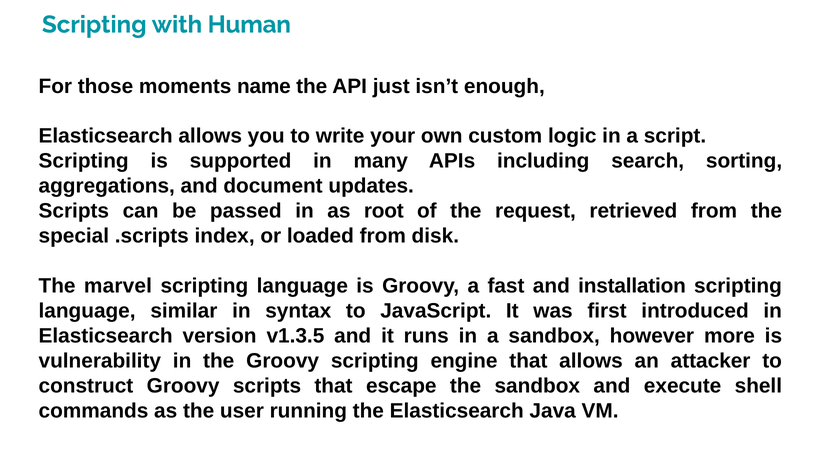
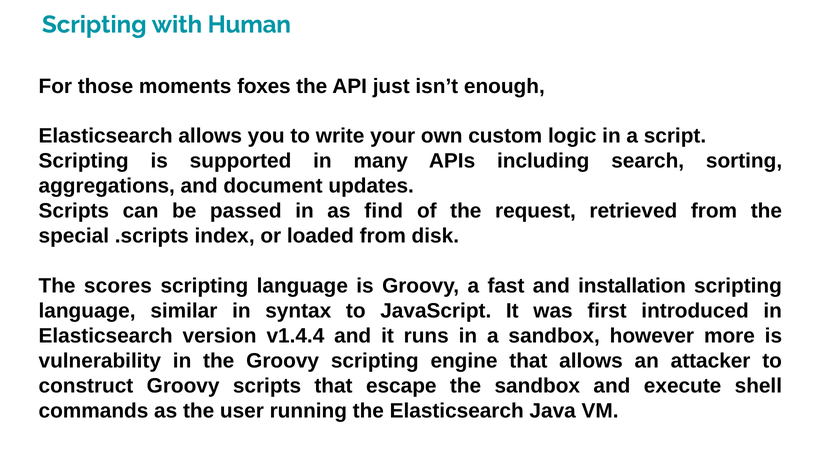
name: name -> foxes
root: root -> find
marvel: marvel -> scores
v1.3.5: v1.3.5 -> v1.4.4
